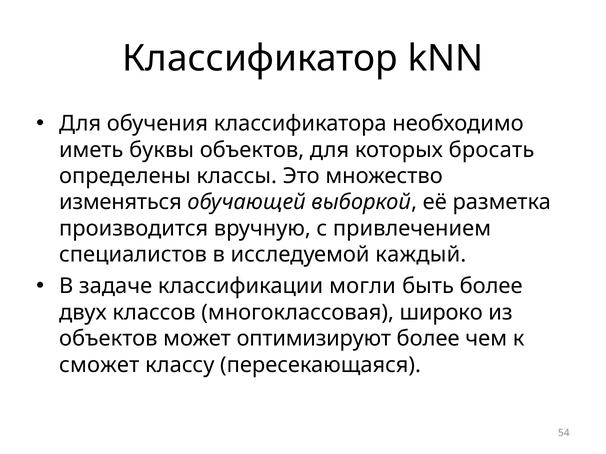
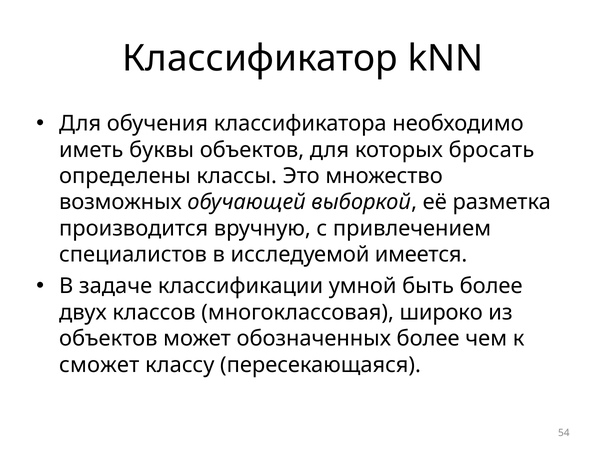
изменяться: изменяться -> возможных
каждый: каждый -> имеется
могли: могли -> умной
оптимизируют: оптимизируют -> обозначенных
